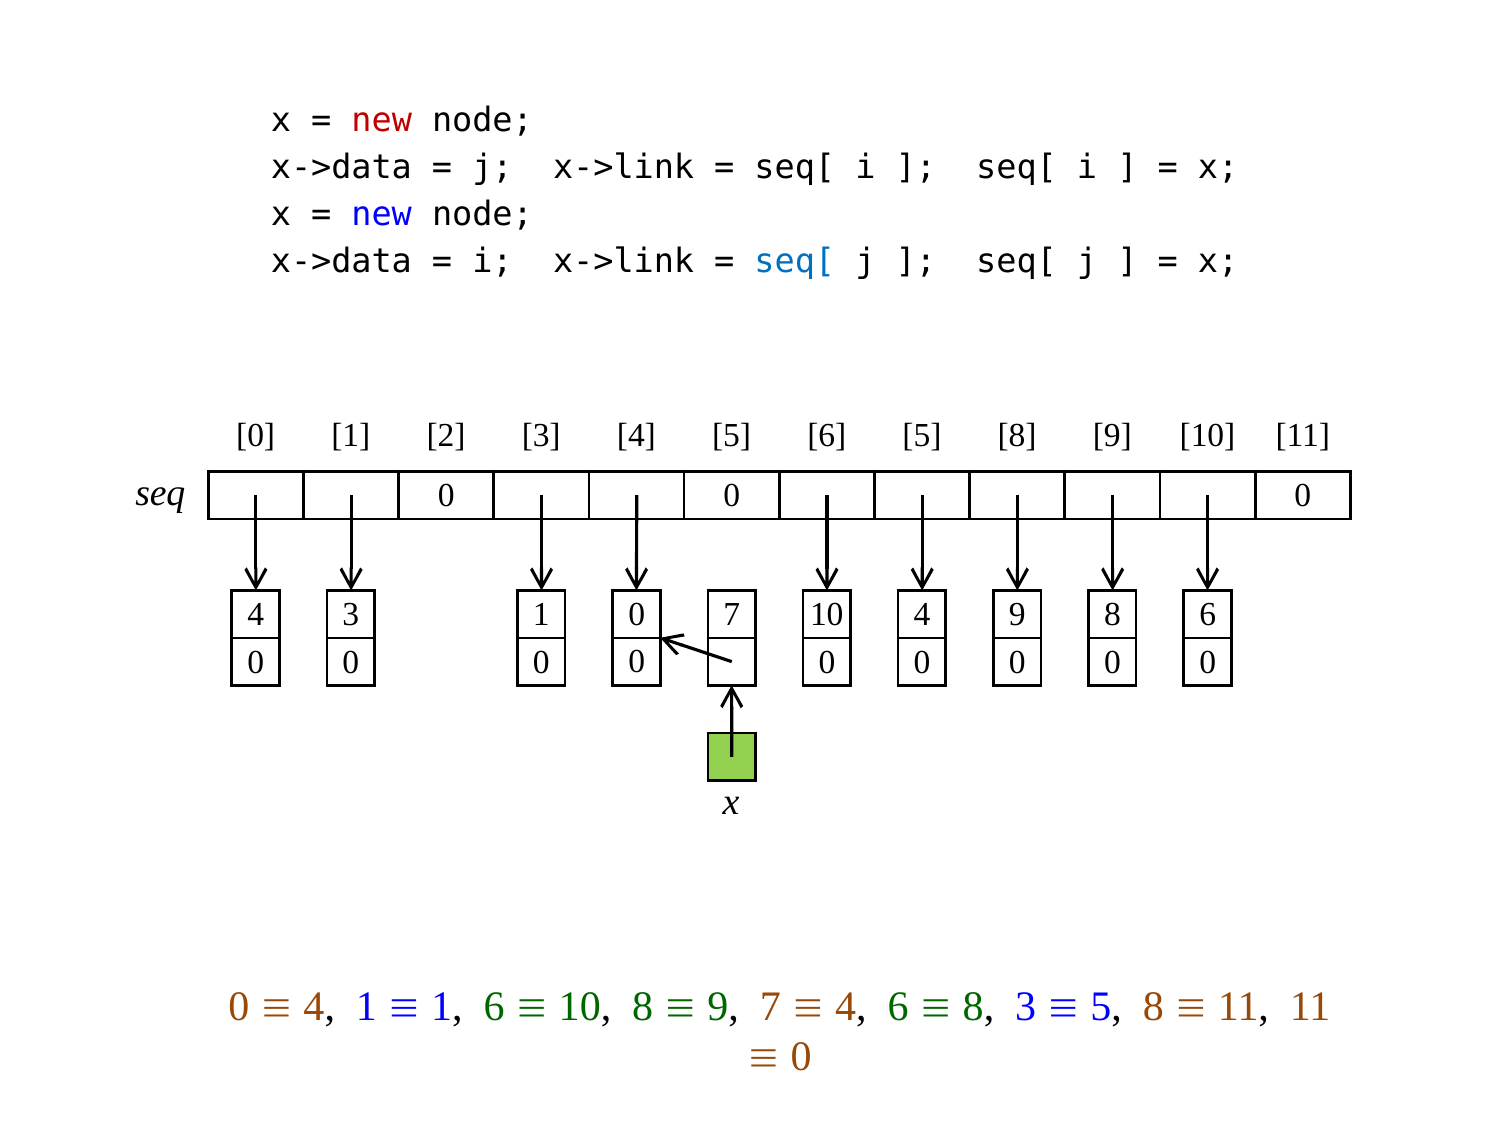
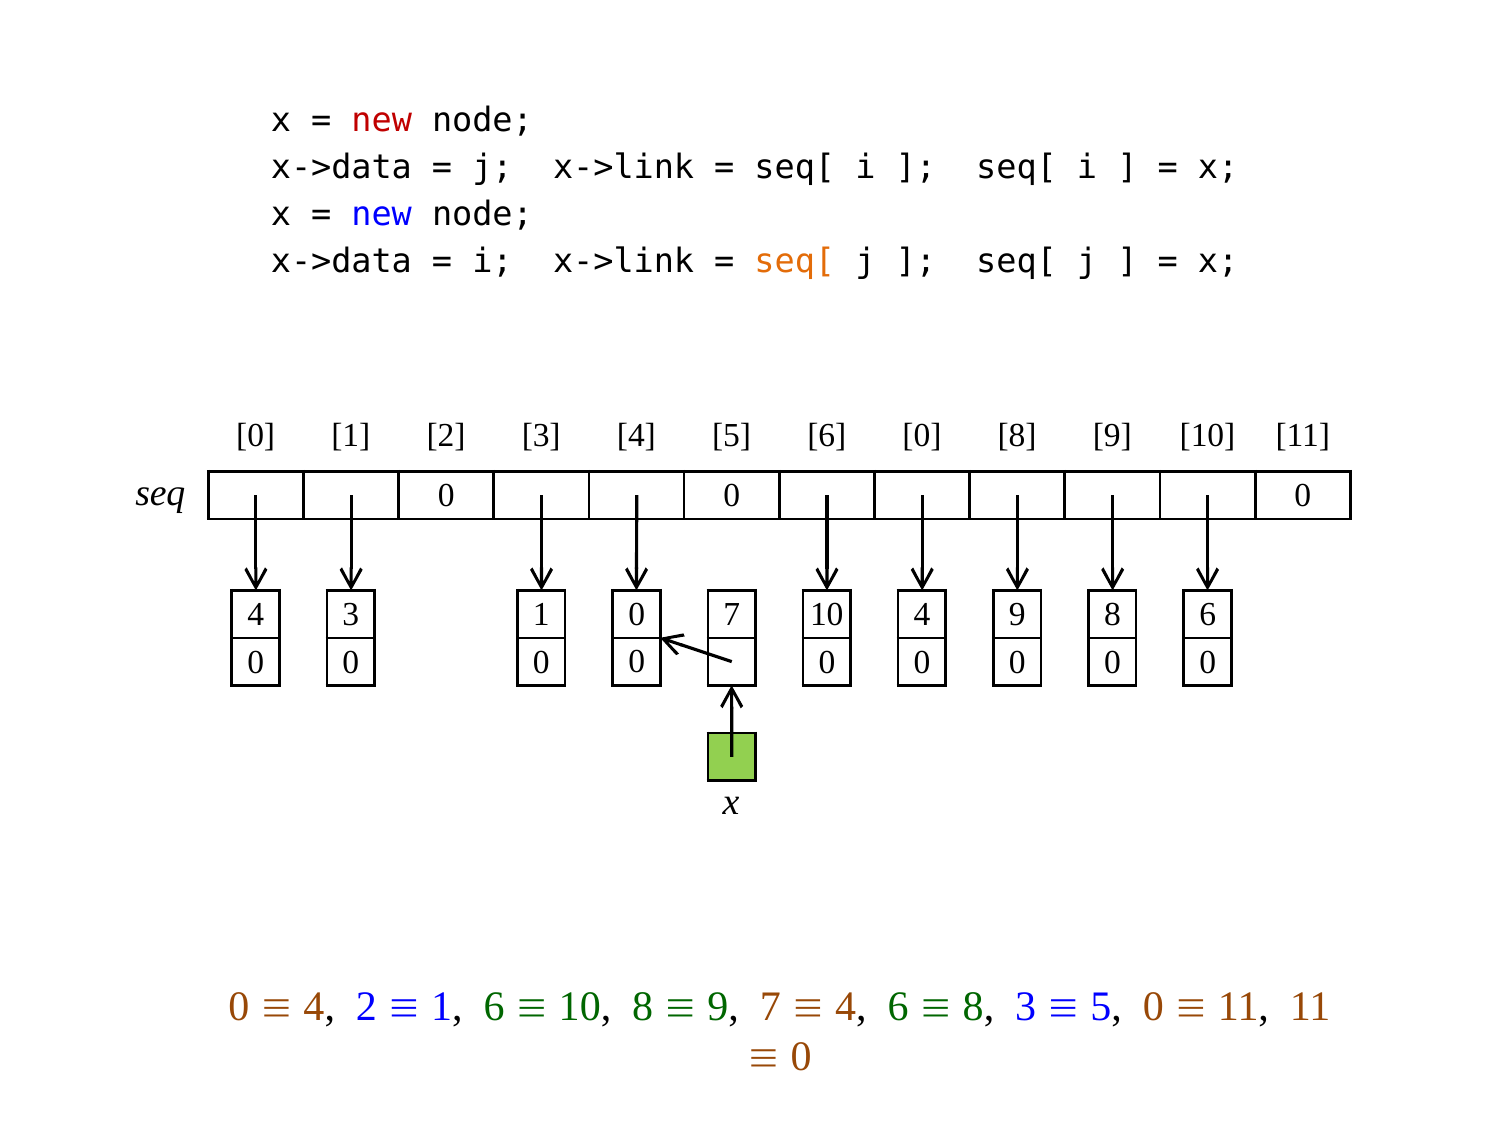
seq[ at (795, 262) colour: blue -> orange
5 6 5: 5 -> 0
4 1: 1 -> 2
8 at (1153, 1007): 8 -> 0
